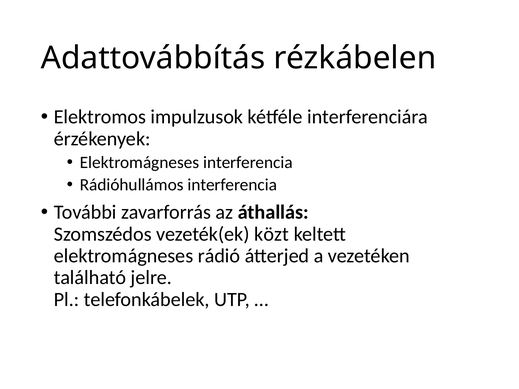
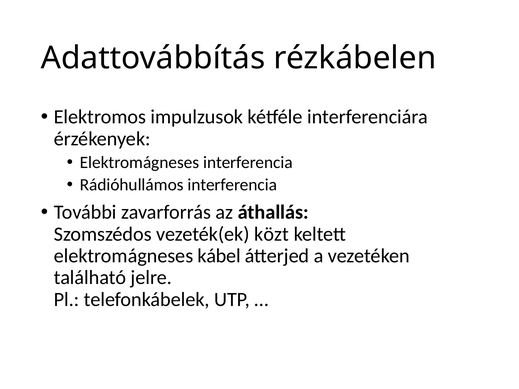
rádió: rádió -> kábel
